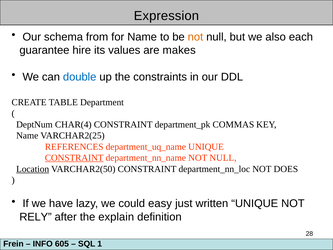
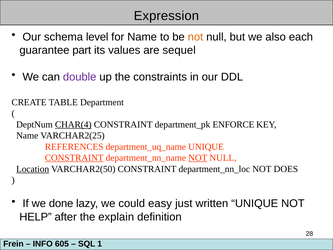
from: from -> level
hire: hire -> part
makes: makes -> sequel
double colour: blue -> purple
CHAR(4 underline: none -> present
COMMAS: COMMAS -> ENFORCE
NOT at (198, 158) underline: none -> present
have: have -> done
RELY: RELY -> HELP
